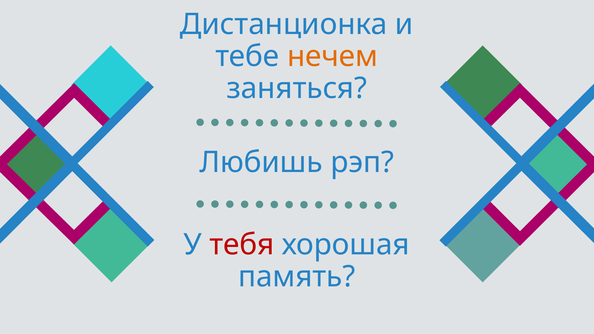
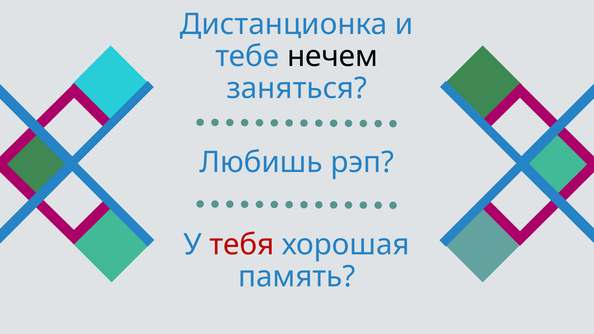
нечем colour: orange -> black
